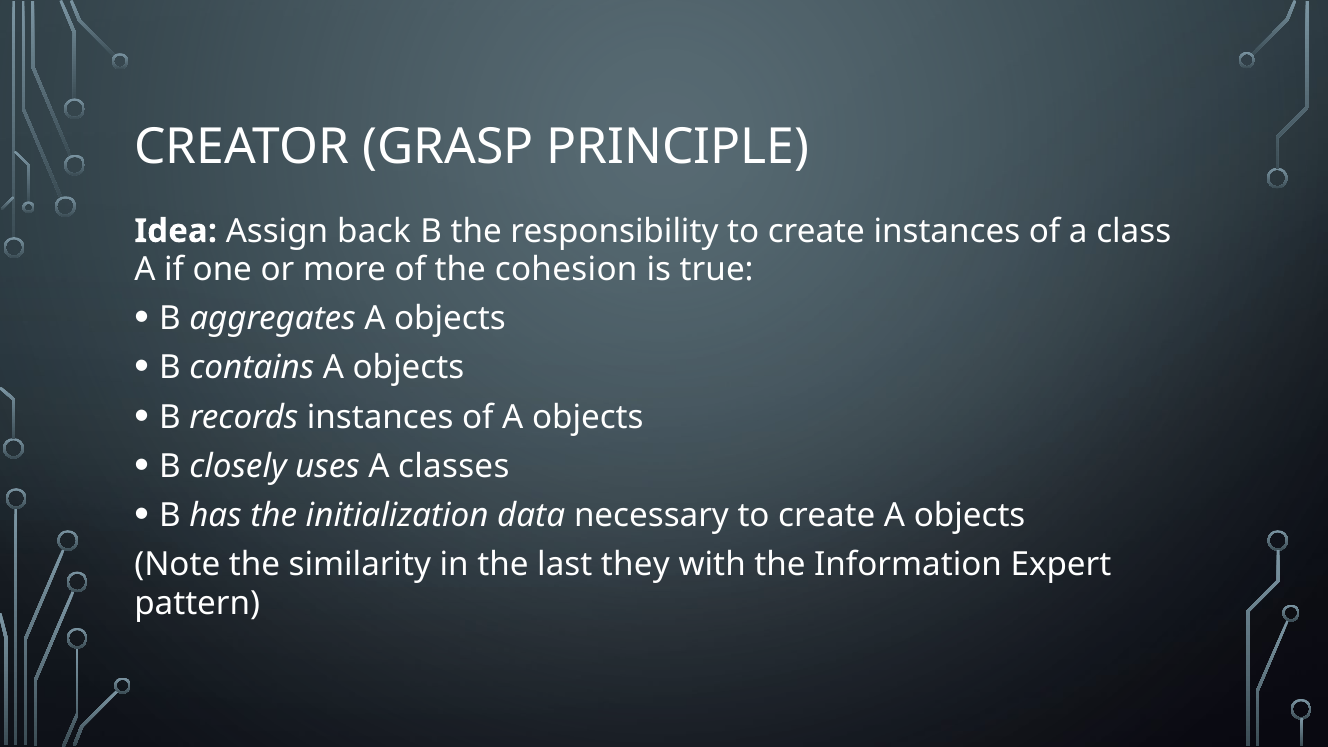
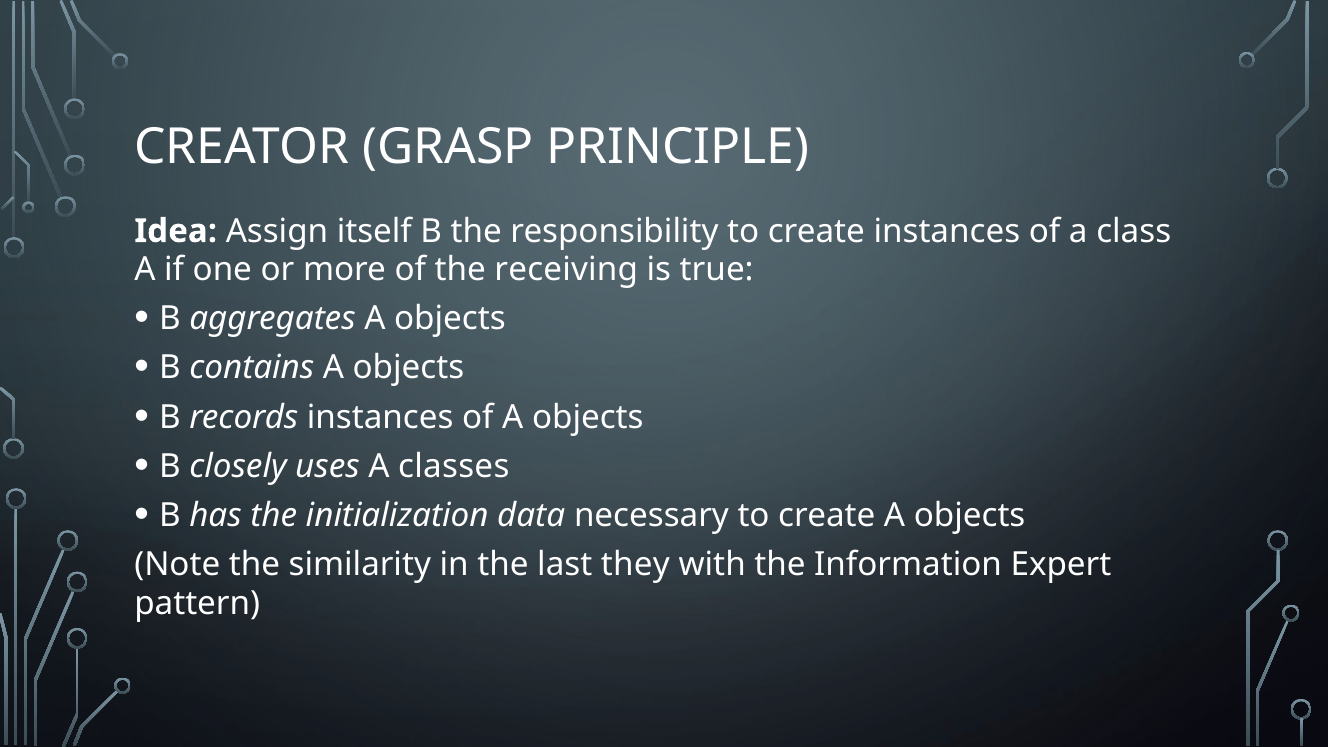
back: back -> itself
cohesion: cohesion -> receiving
